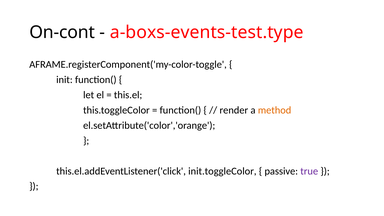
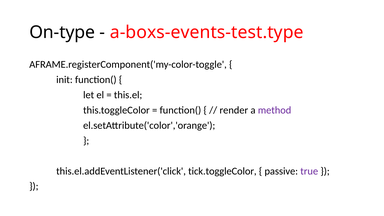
On-cont: On-cont -> On-type
method colour: orange -> purple
init.toggleColor: init.toggleColor -> tick.toggleColor
